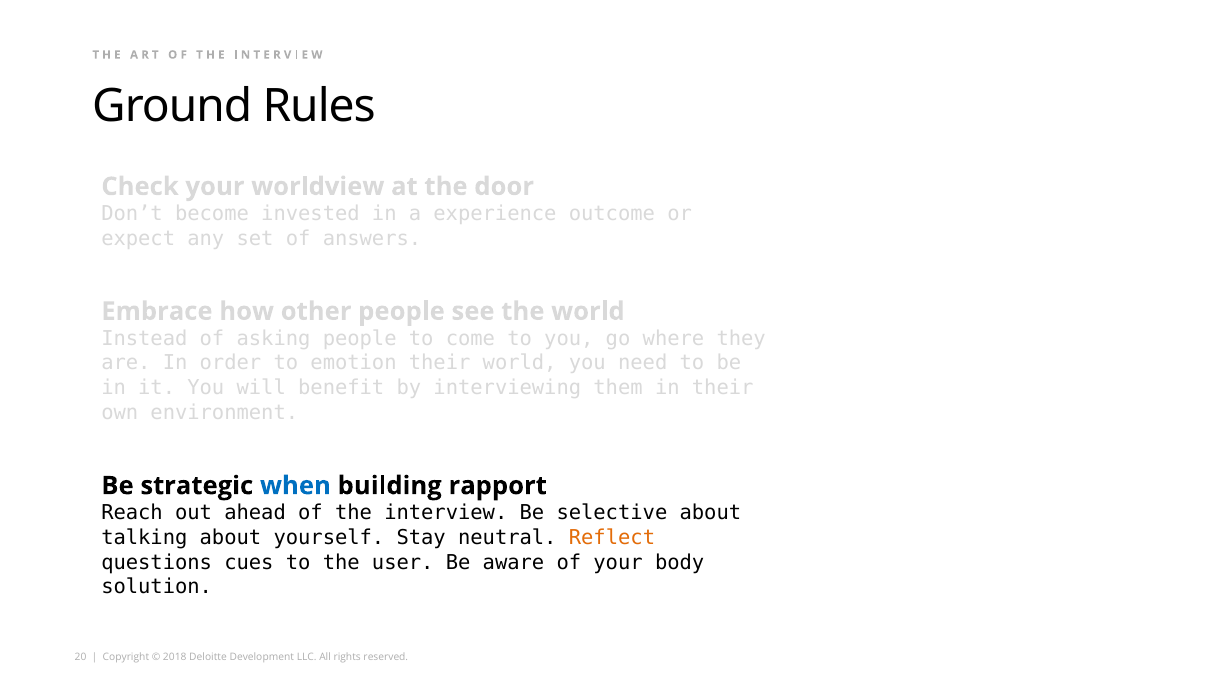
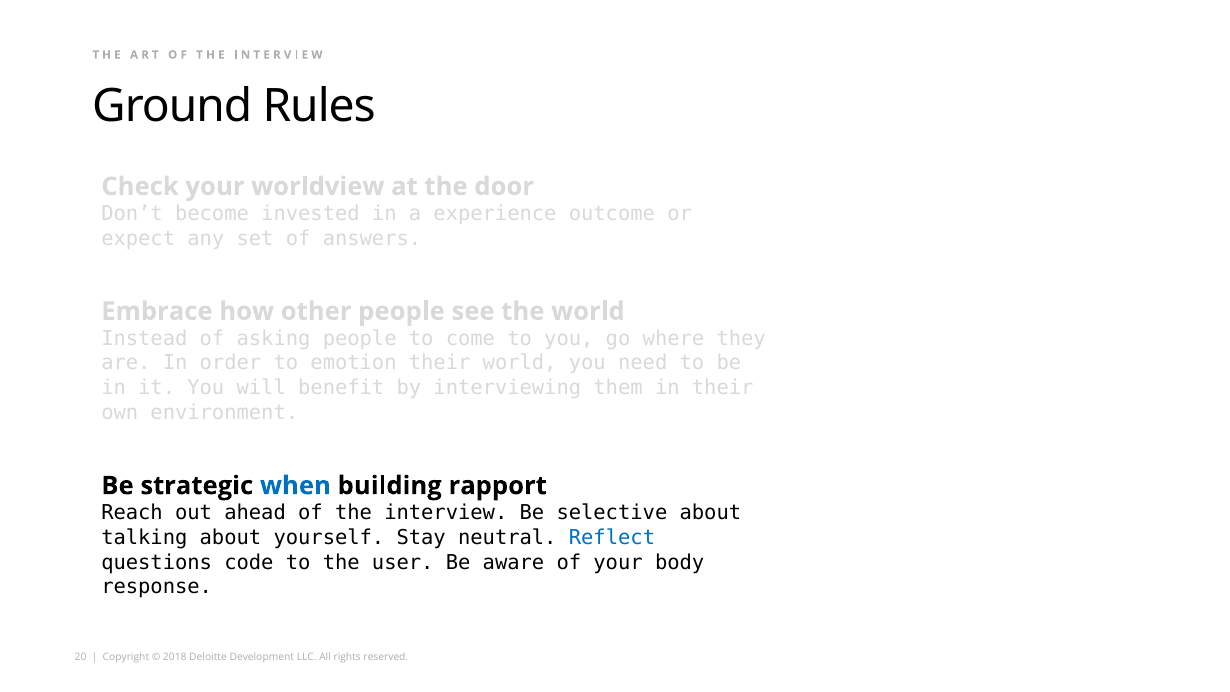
Reflect colour: orange -> blue
cues: cues -> code
solution: solution -> response
